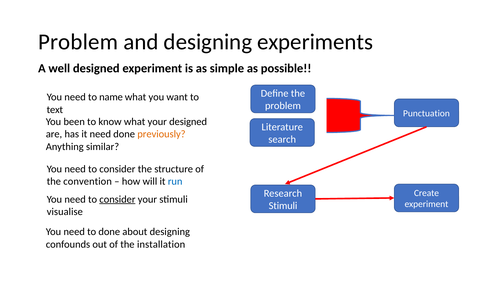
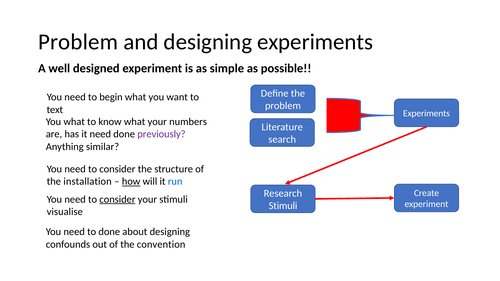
name: name -> begin
Punctuation at (426, 114): Punctuation -> Experiments
You been: been -> what
your designed: designed -> numbers
previously colour: orange -> purple
convention: convention -> installation
how underline: none -> present
installation: installation -> convention
